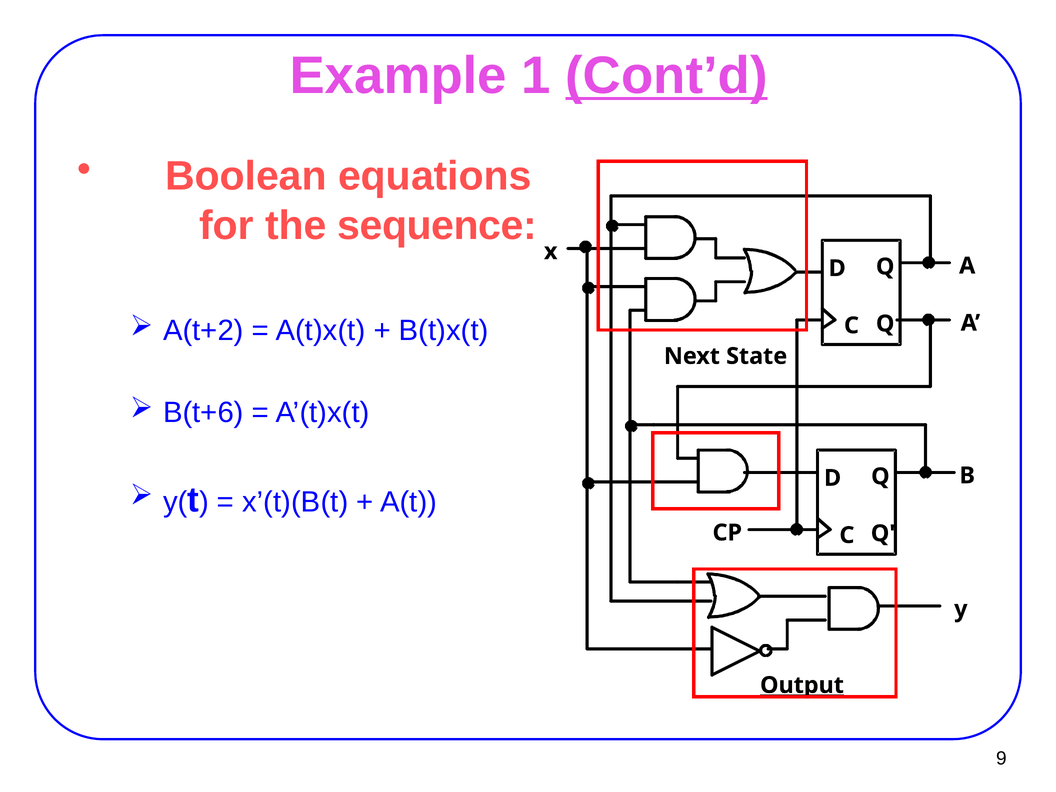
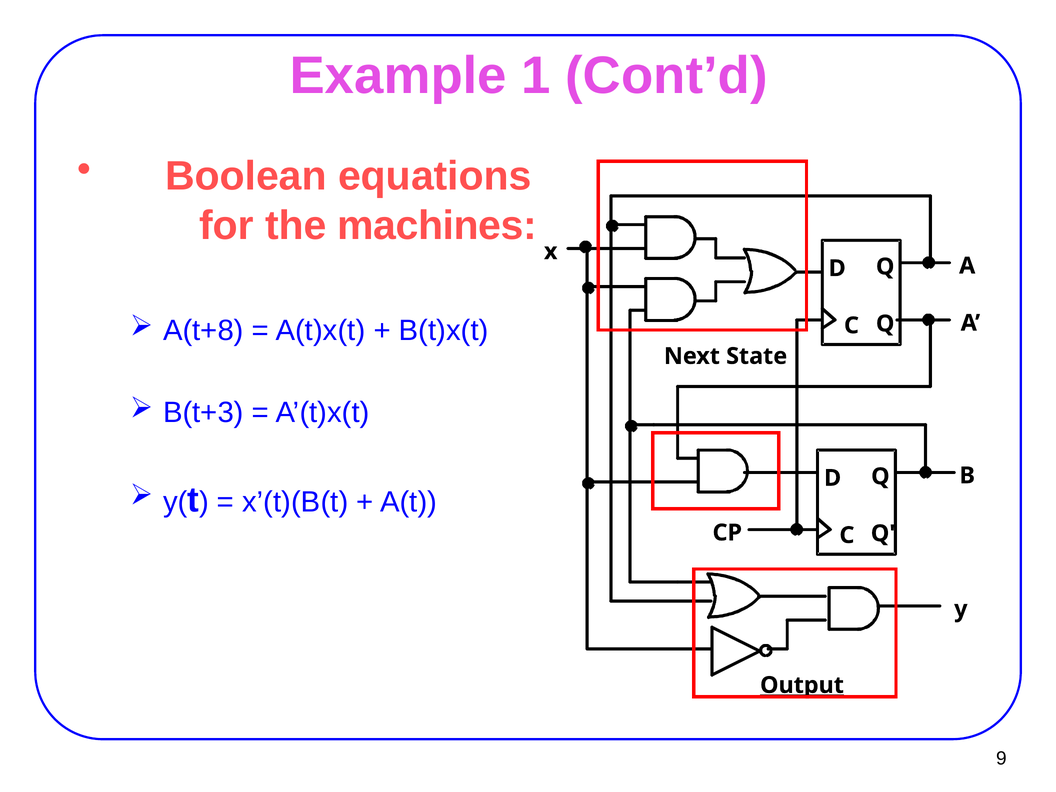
Cont’d underline: present -> none
sequence: sequence -> machines
A(t+2: A(t+2 -> A(t+8
B(t+6: B(t+6 -> B(t+3
